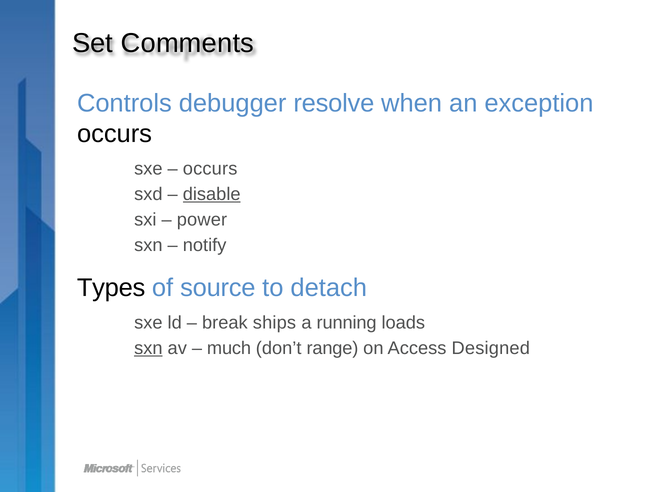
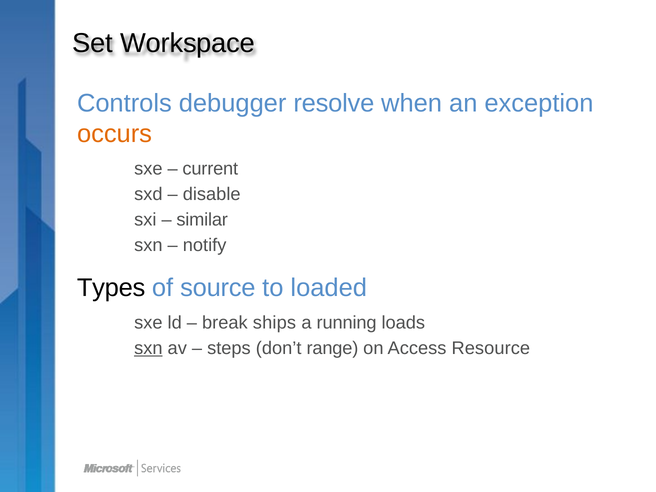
Comments: Comments -> Workspace
occurs at (115, 134) colour: black -> orange
occurs at (210, 169): occurs -> current
disable underline: present -> none
power: power -> similar
detach: detach -> loaded
much: much -> steps
Designed: Designed -> Resource
